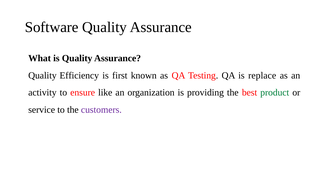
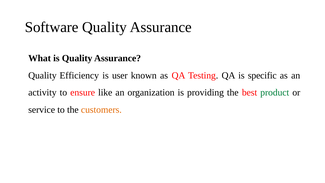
first: first -> user
replace: replace -> specific
customers colour: purple -> orange
